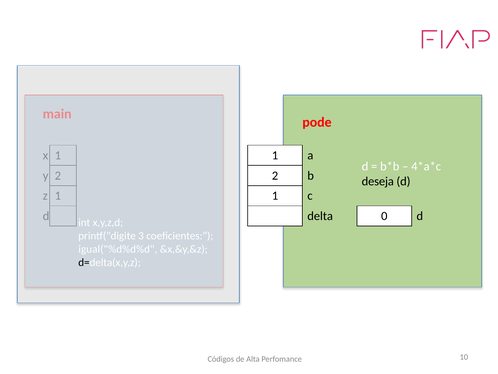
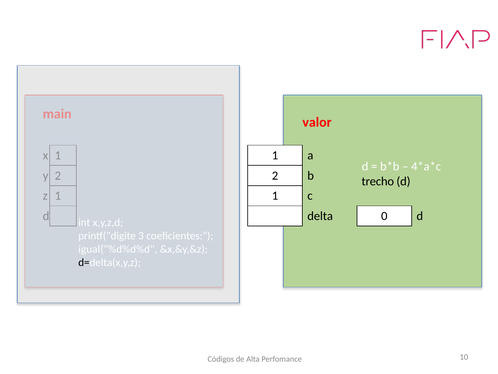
pode: pode -> valor
deseja: deseja -> trecho
